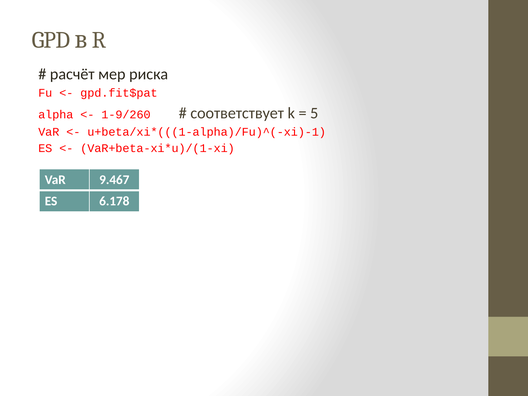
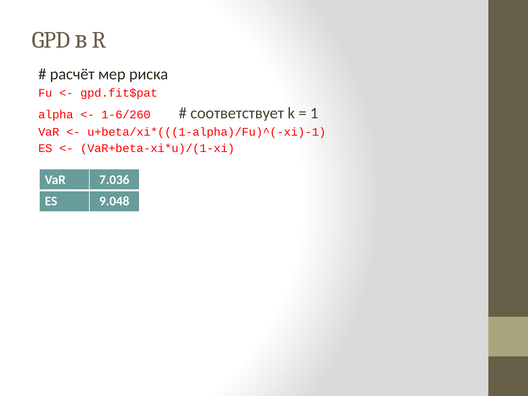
1-9/260: 1-9/260 -> 1-6/260
5: 5 -> 1
9.467: 9.467 -> 7.036
6.178: 6.178 -> 9.048
